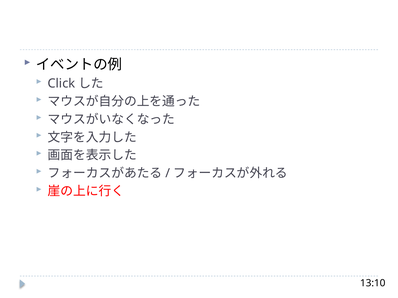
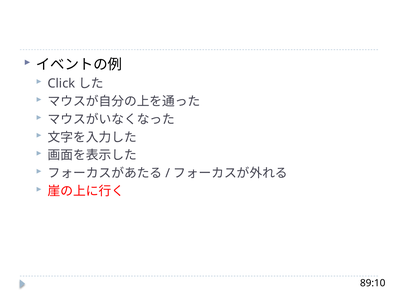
13:10: 13:10 -> 89:10
